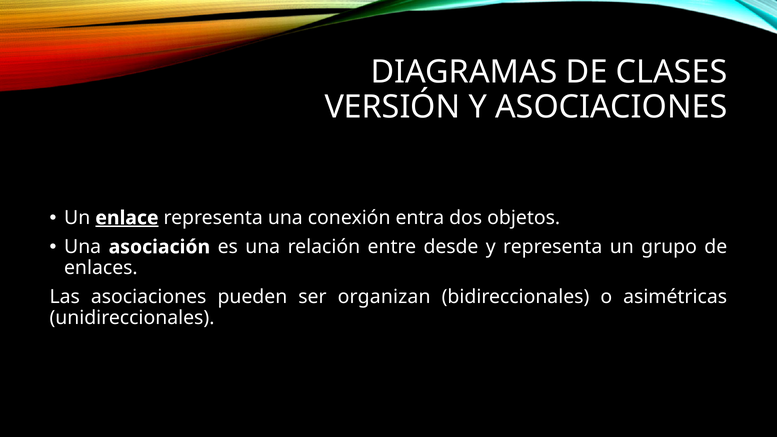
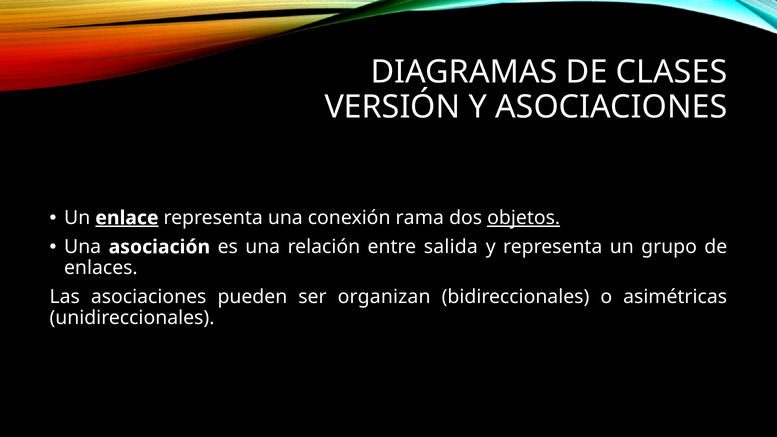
entra: entra -> rama
objetos underline: none -> present
desde: desde -> salida
